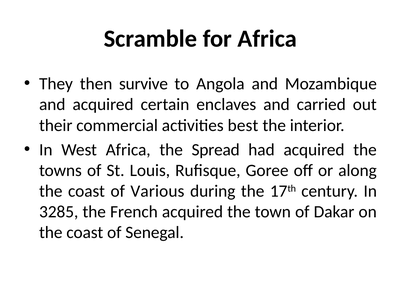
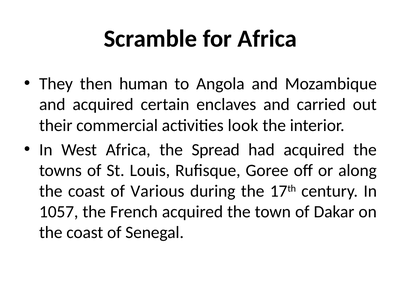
survive: survive -> human
best: best -> look
3285: 3285 -> 1057
